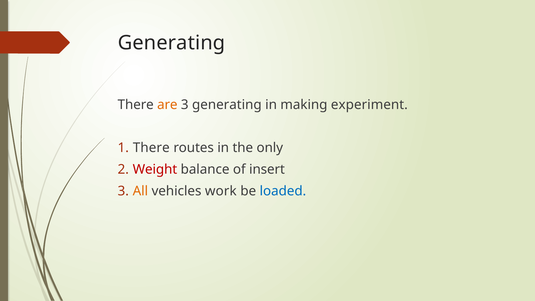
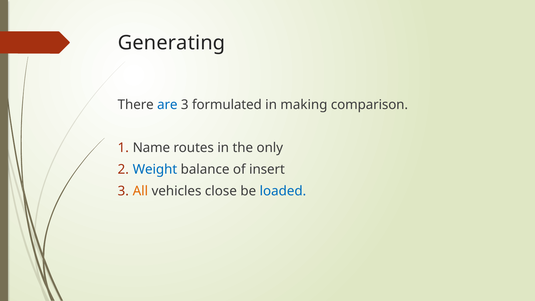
are colour: orange -> blue
3 generating: generating -> formulated
experiment: experiment -> comparison
There at (151, 148): There -> Name
Weight colour: red -> blue
work: work -> close
